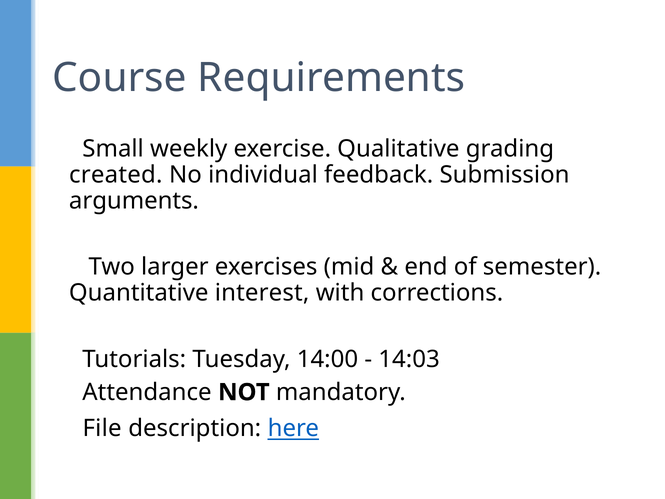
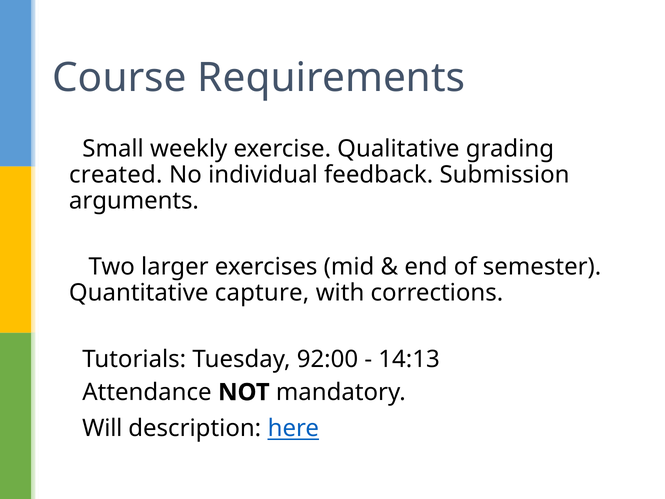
interest: interest -> capture
14:00: 14:00 -> 92:00
14:03: 14:03 -> 14:13
File: File -> Will
